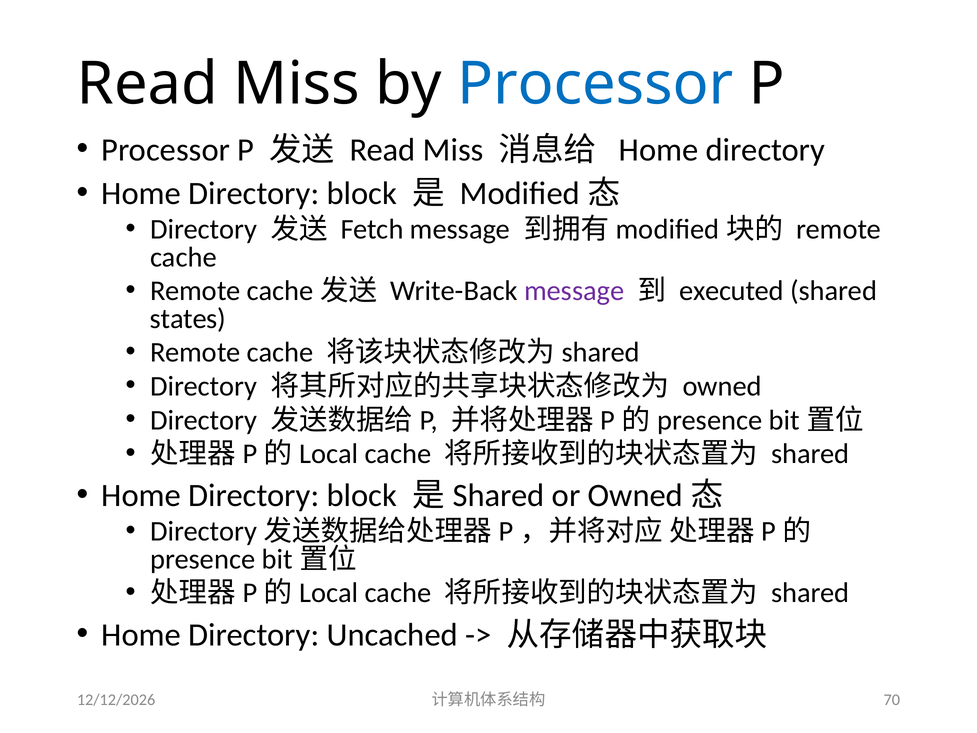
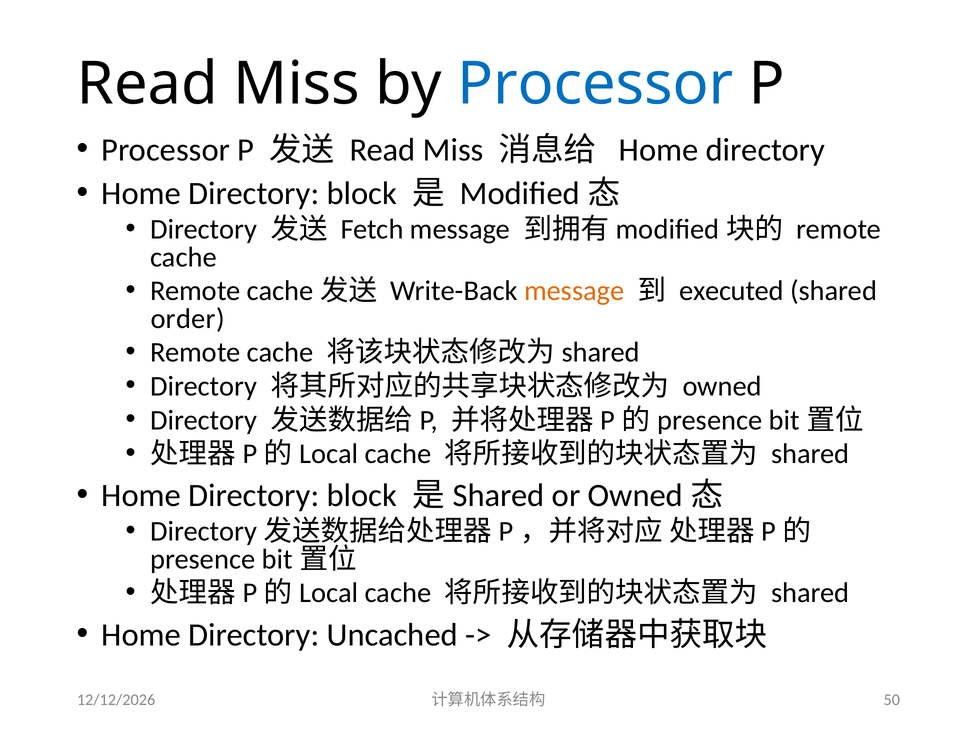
message at (574, 291) colour: purple -> orange
states: states -> order
70: 70 -> 50
